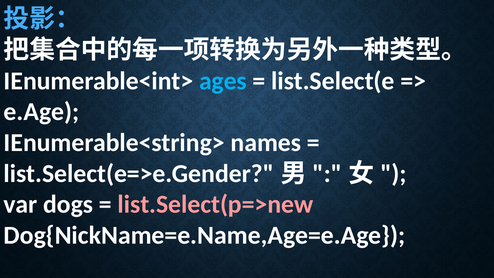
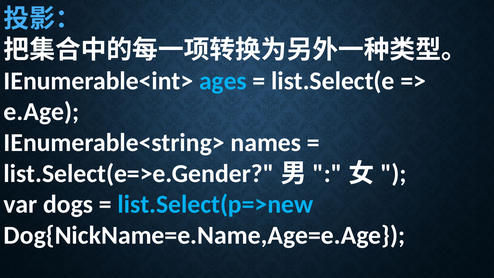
list.Select(p=>new colour: pink -> light blue
